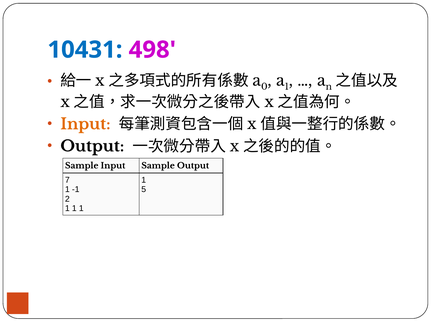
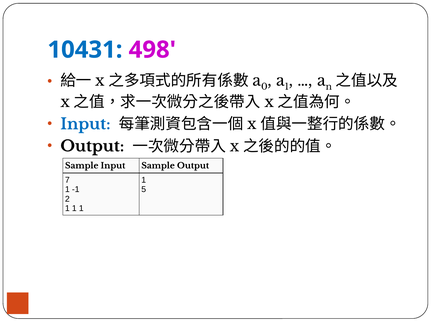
Input at (85, 124) colour: orange -> blue
